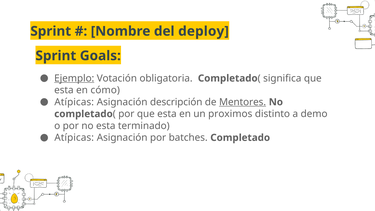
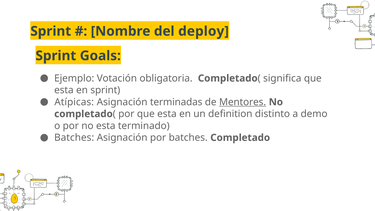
Ejemplo underline: present -> none
en cómo: cómo -> sprint
descripción: descripción -> terminadas
proximos: proximos -> definition
Atípicas at (74, 138): Atípicas -> Batches
